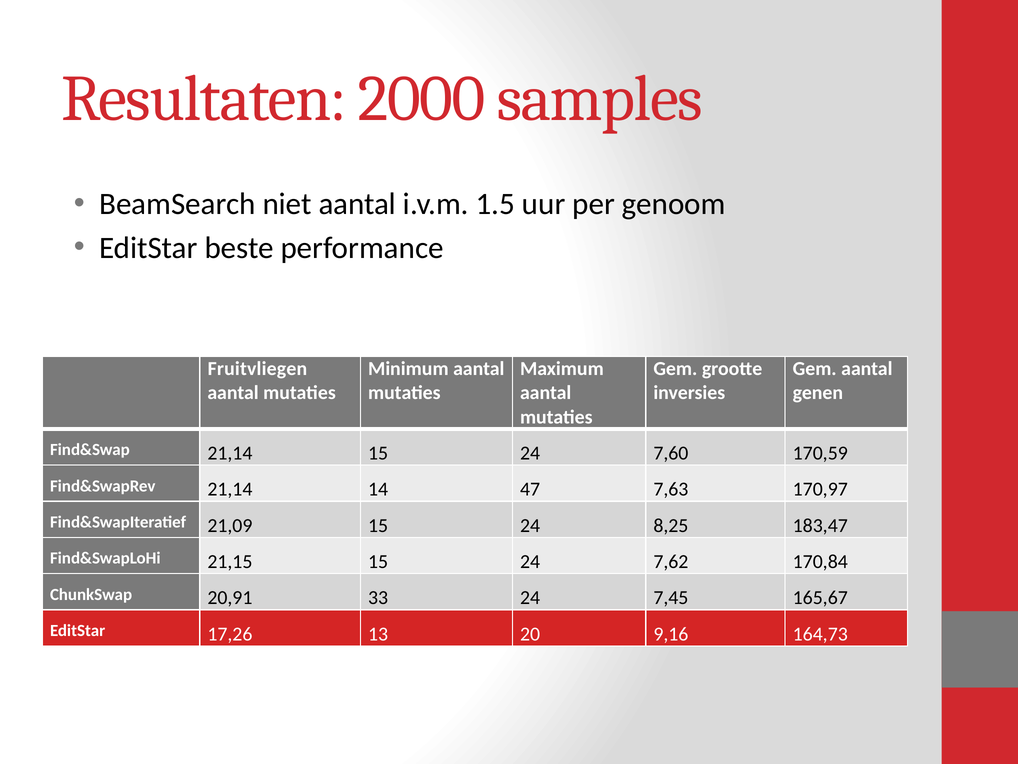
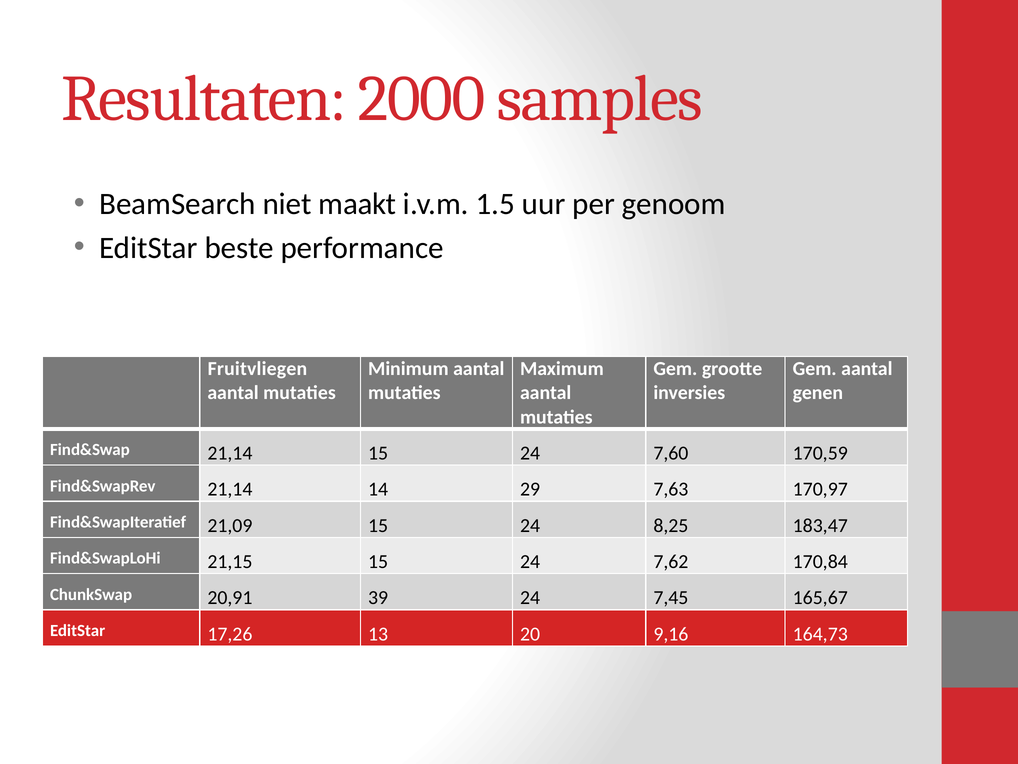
niet aantal: aantal -> maakt
47: 47 -> 29
33: 33 -> 39
